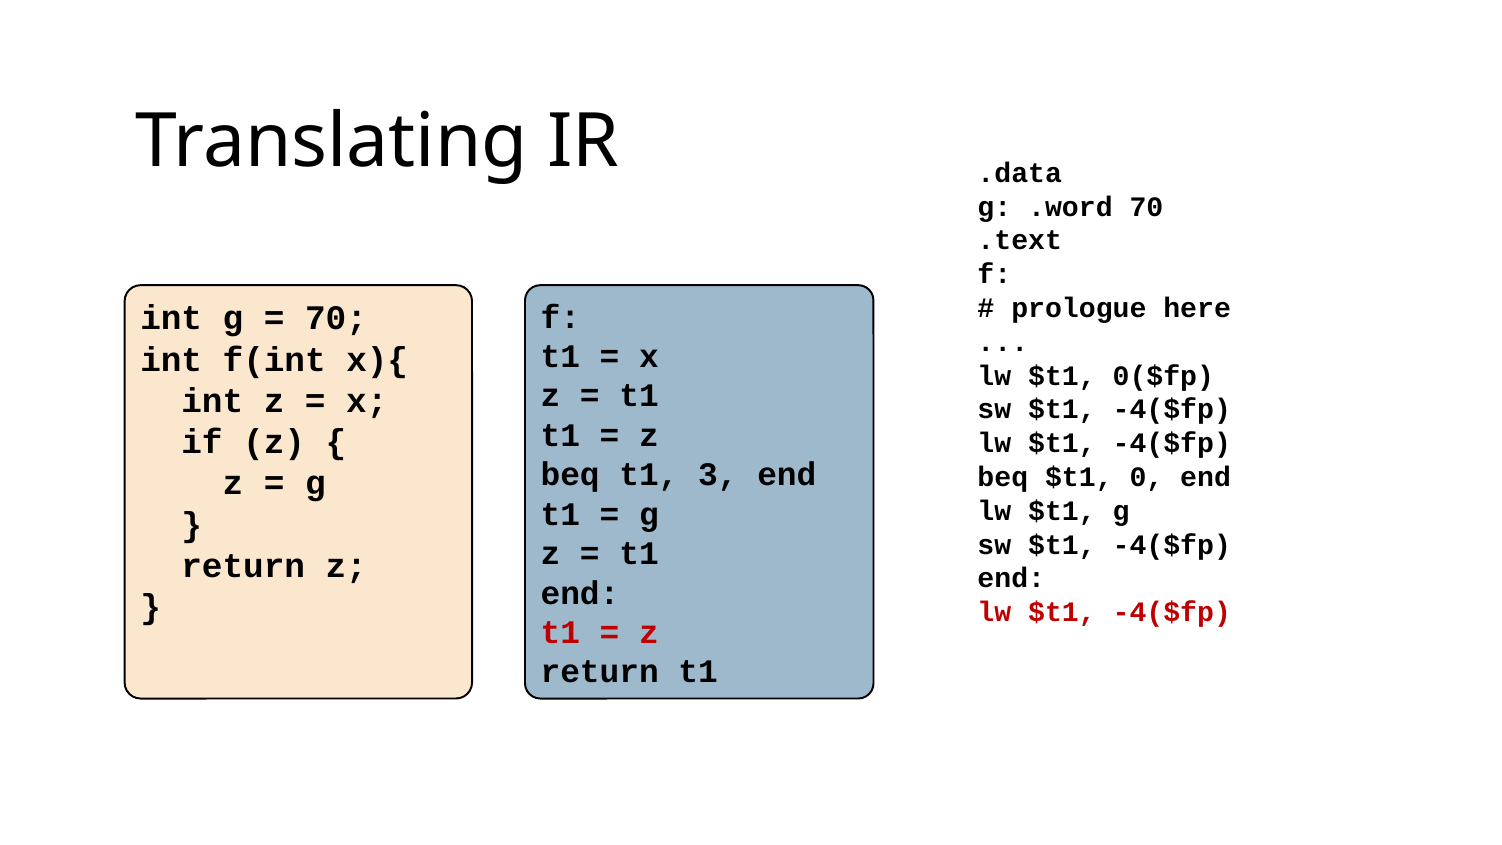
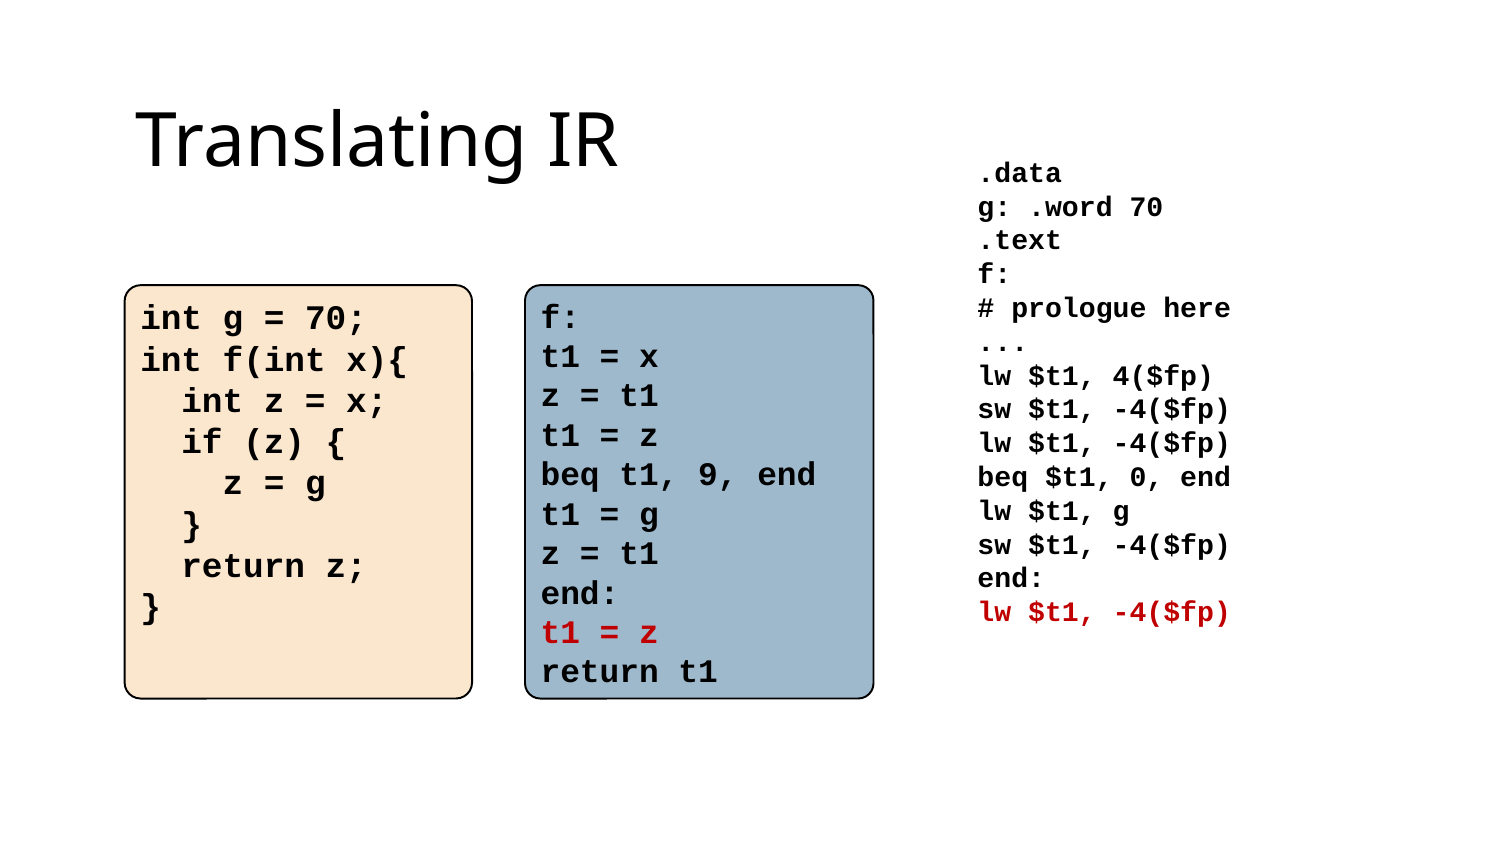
0($fp: 0($fp -> 4($fp
3: 3 -> 9
